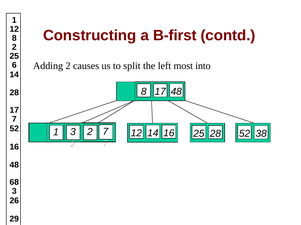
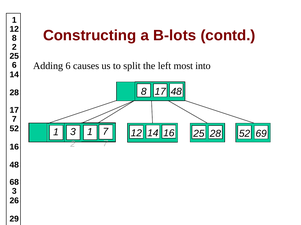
B-first: B-first -> B-lots
Adding 2: 2 -> 6
2 at (90, 132): 2 -> 1
38: 38 -> 69
